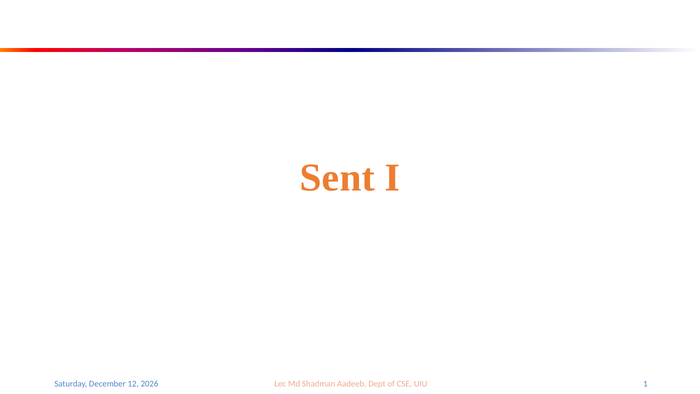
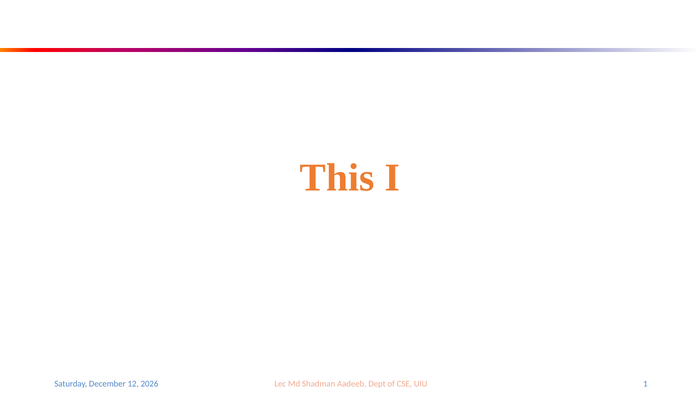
Sent: Sent -> This
